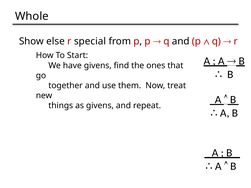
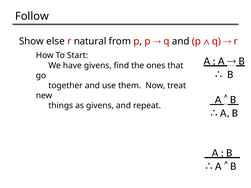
Whole: Whole -> Follow
special: special -> natural
